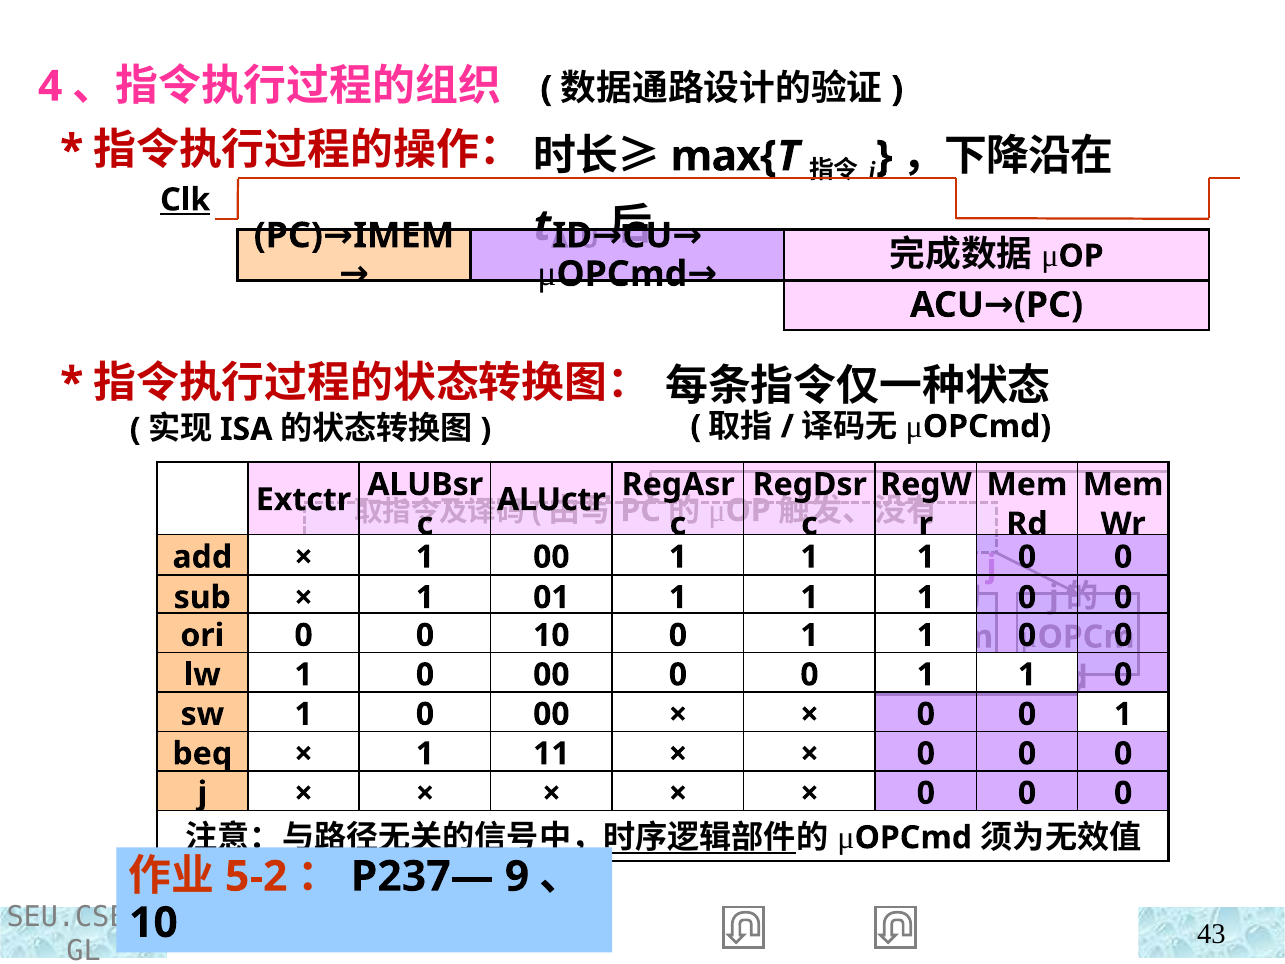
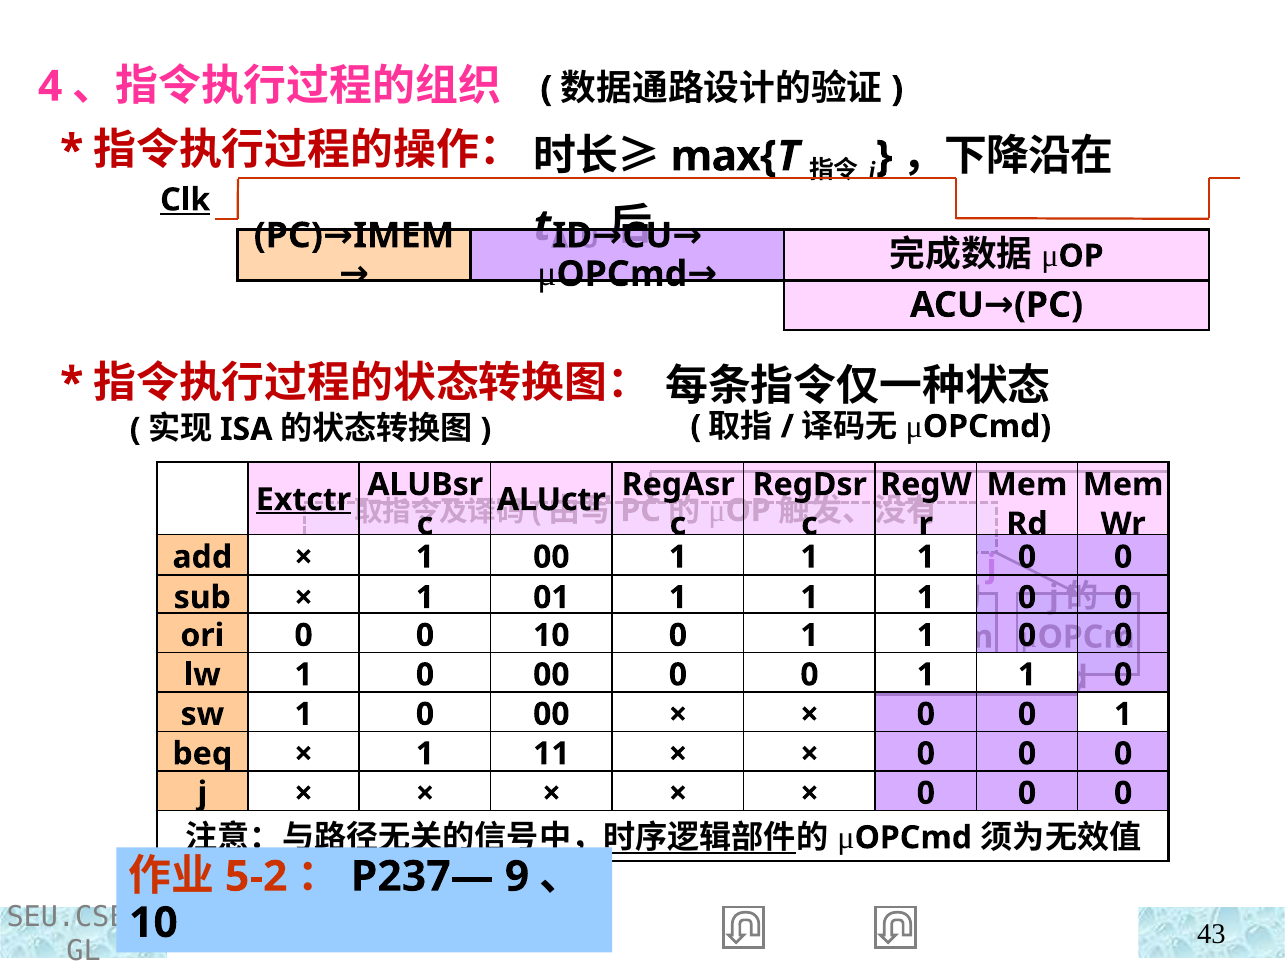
Extctr underline: none -> present
